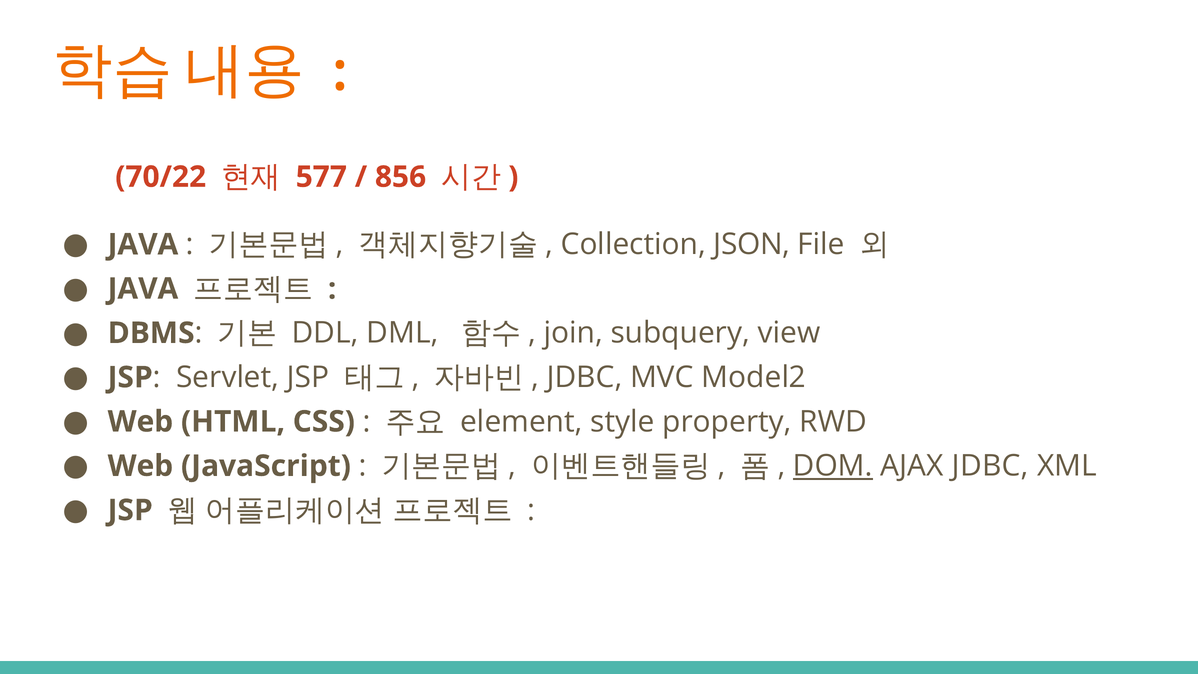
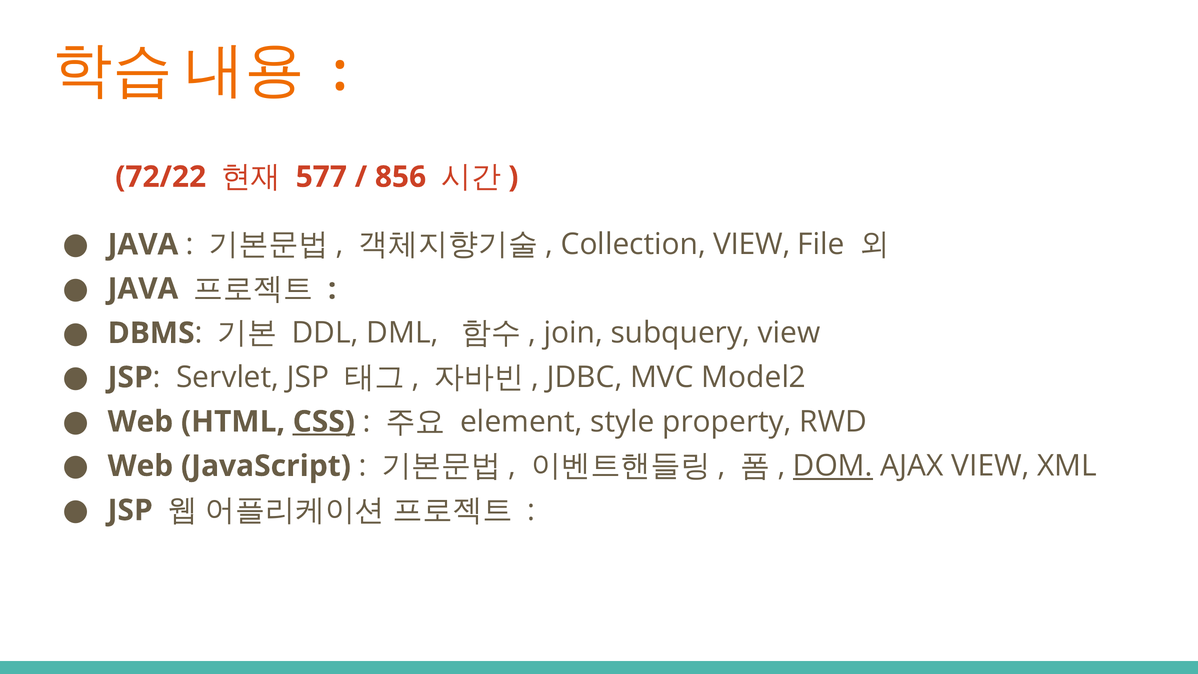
70/22: 70/22 -> 72/22
Collection JSON: JSON -> VIEW
CSS underline: none -> present
AJAX JDBC: JDBC -> VIEW
